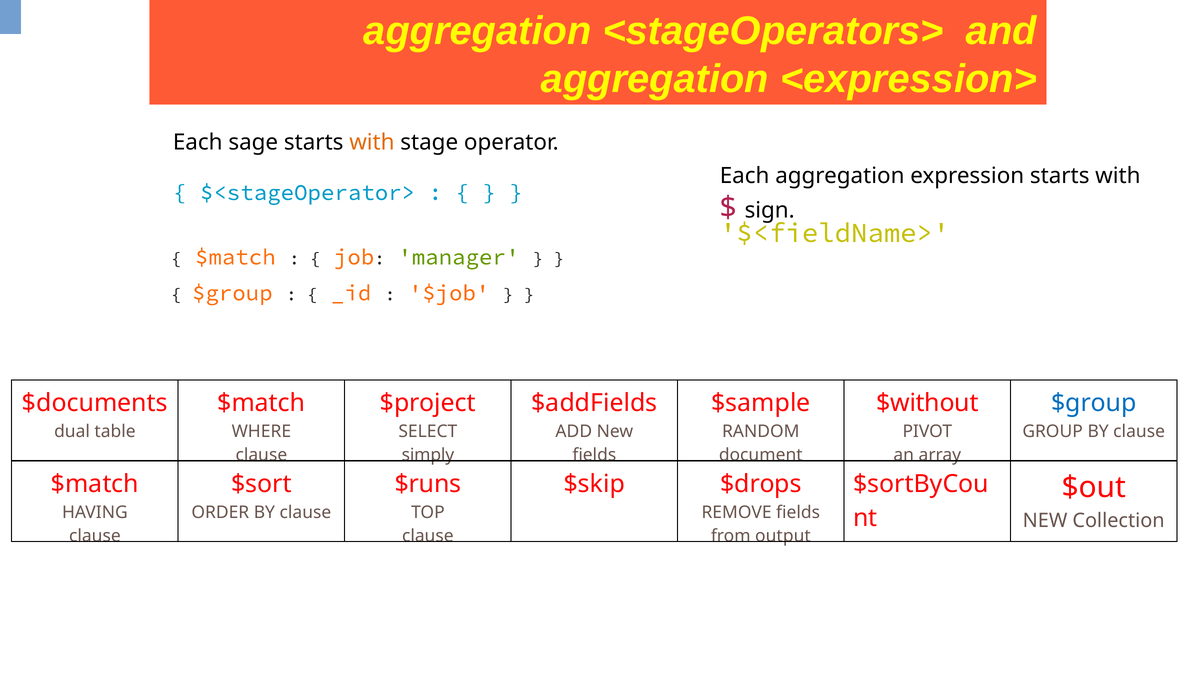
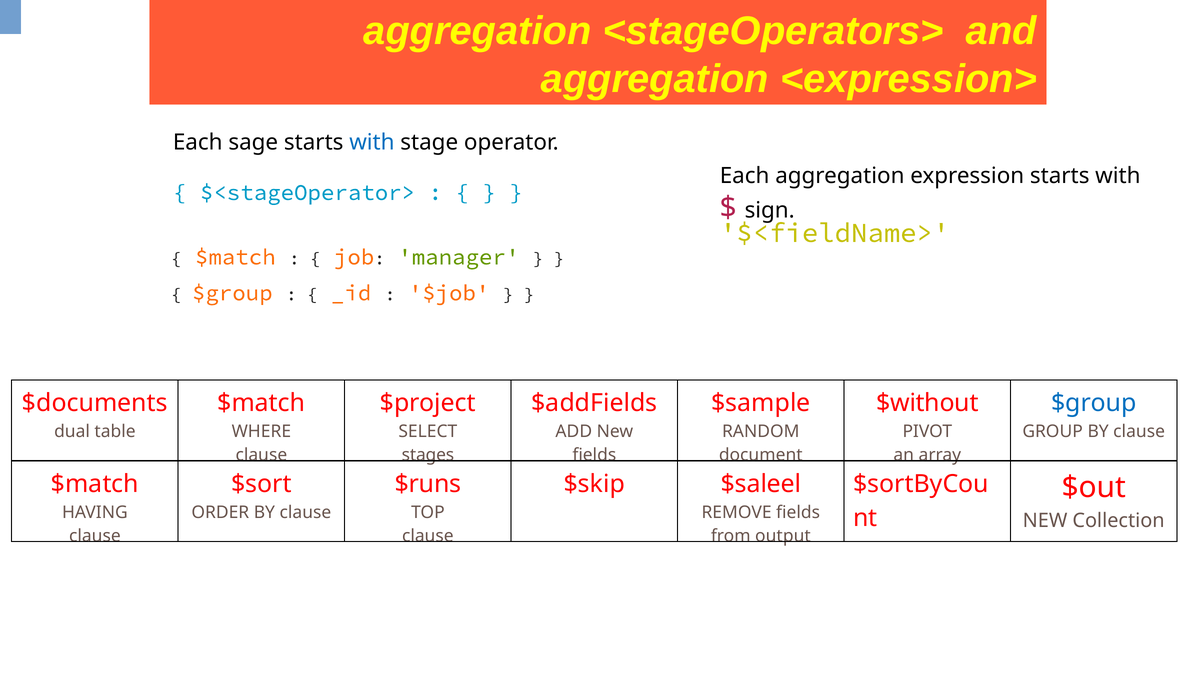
with at (372, 143) colour: orange -> blue
simply: simply -> stages
$drops: $drops -> $saleel
